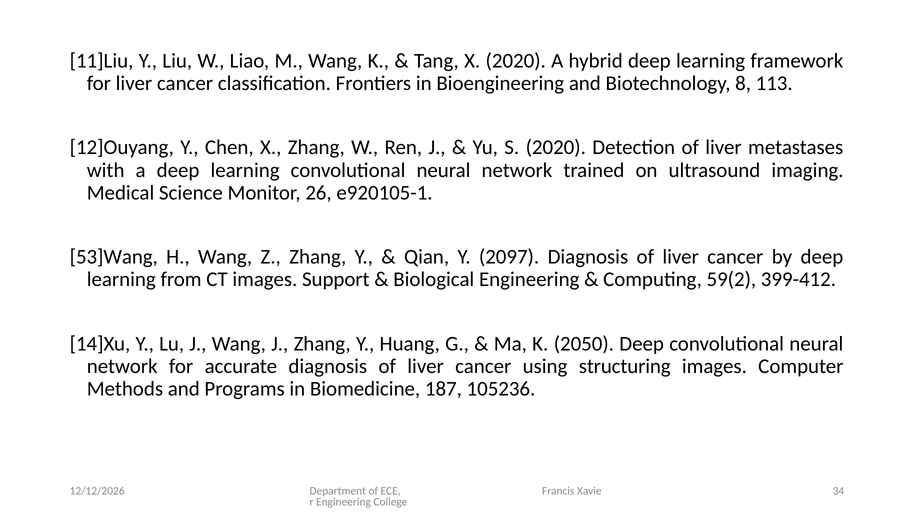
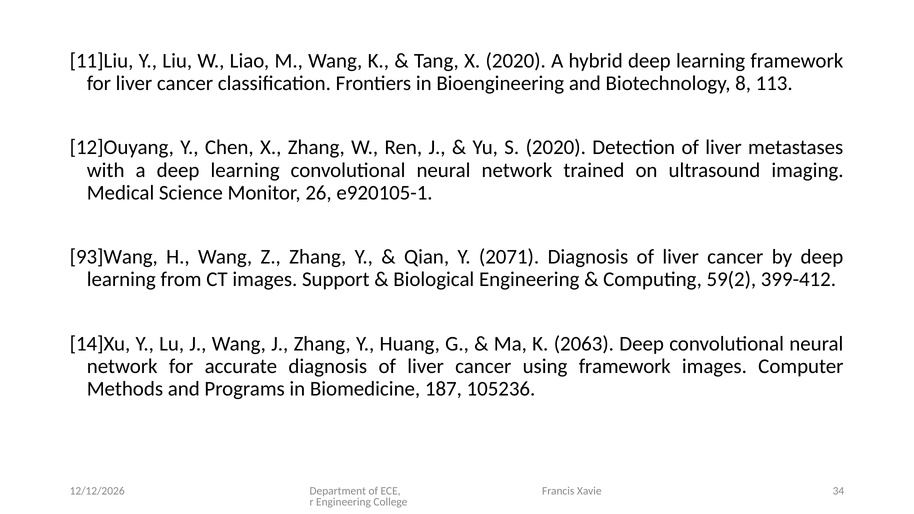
53]Wang: 53]Wang -> 93]Wang
2097: 2097 -> 2071
2050: 2050 -> 2063
using structuring: structuring -> framework
